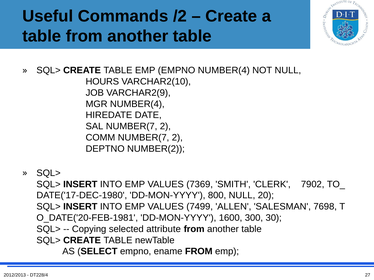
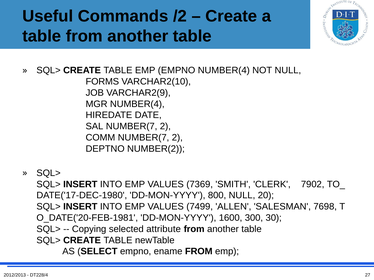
HOURS: HOURS -> FORMS
